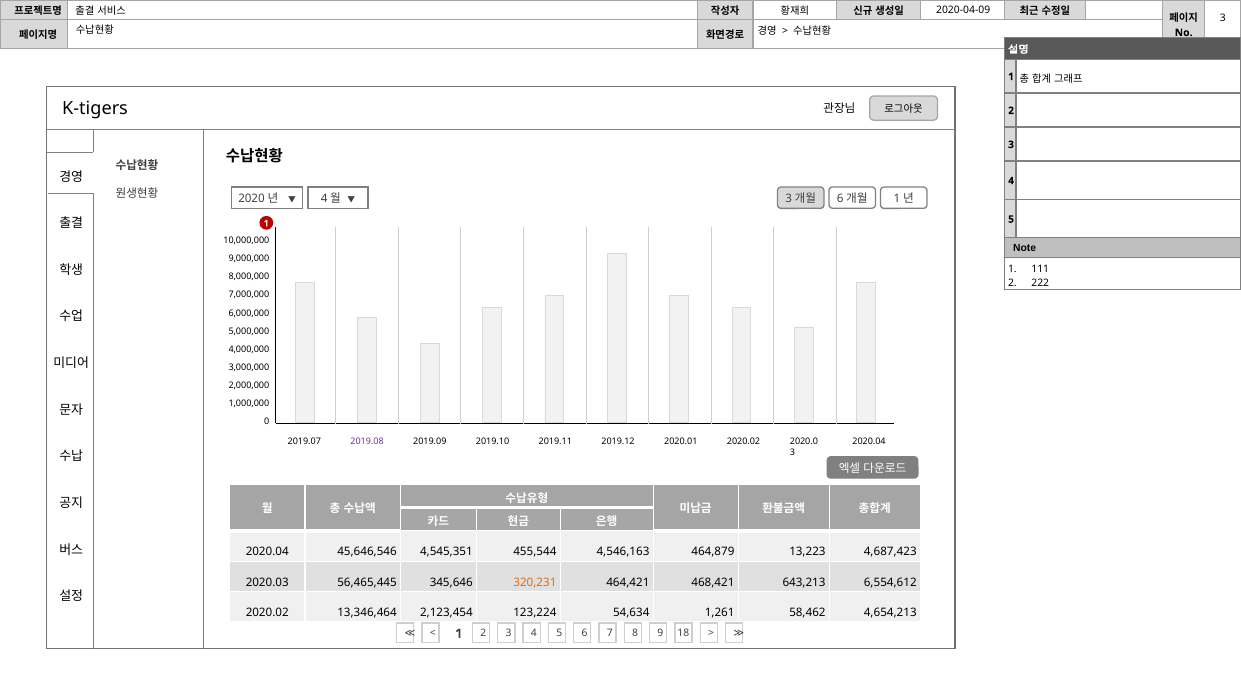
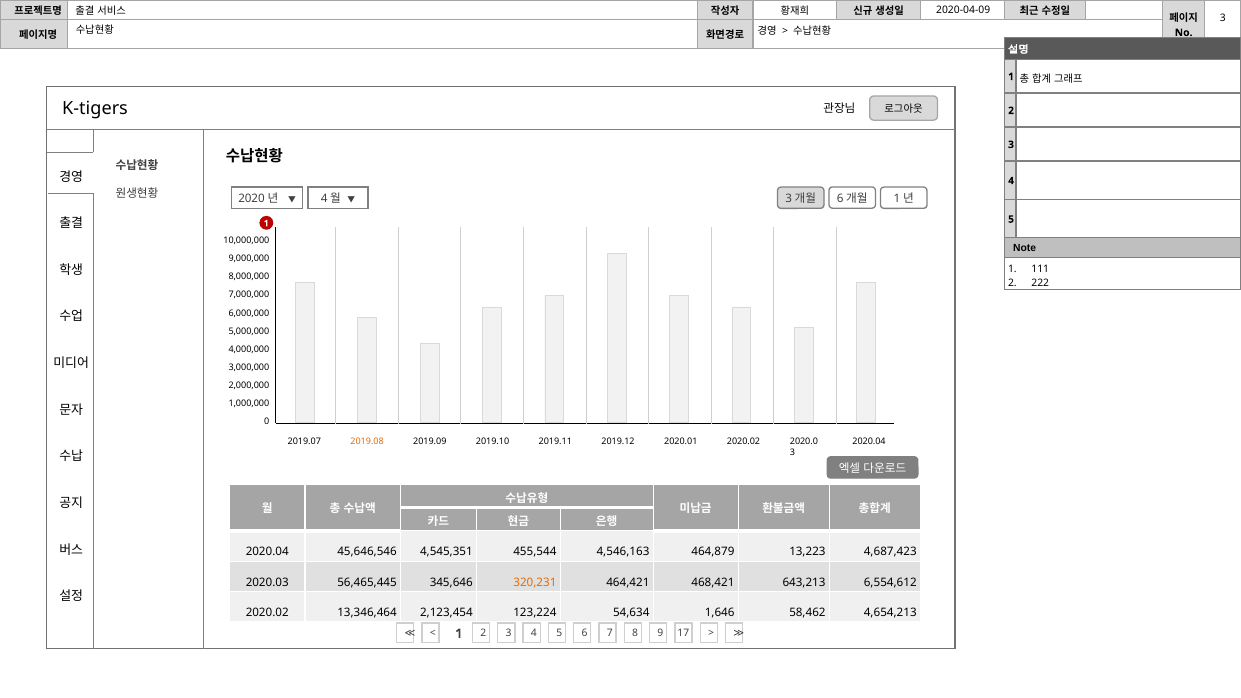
2019.08 colour: purple -> orange
1,261: 1,261 -> 1,646
18: 18 -> 17
